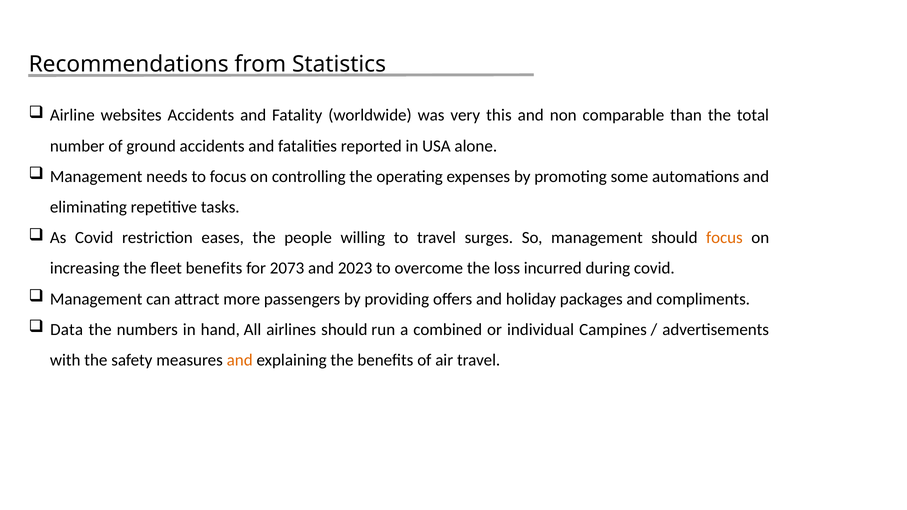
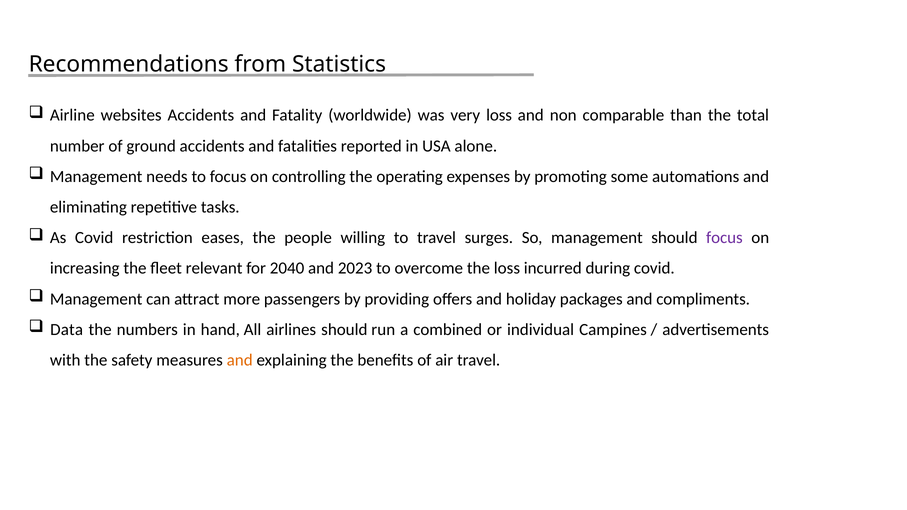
very this: this -> loss
focus at (724, 238) colour: orange -> purple
fleet benefits: benefits -> relevant
2073: 2073 -> 2040
